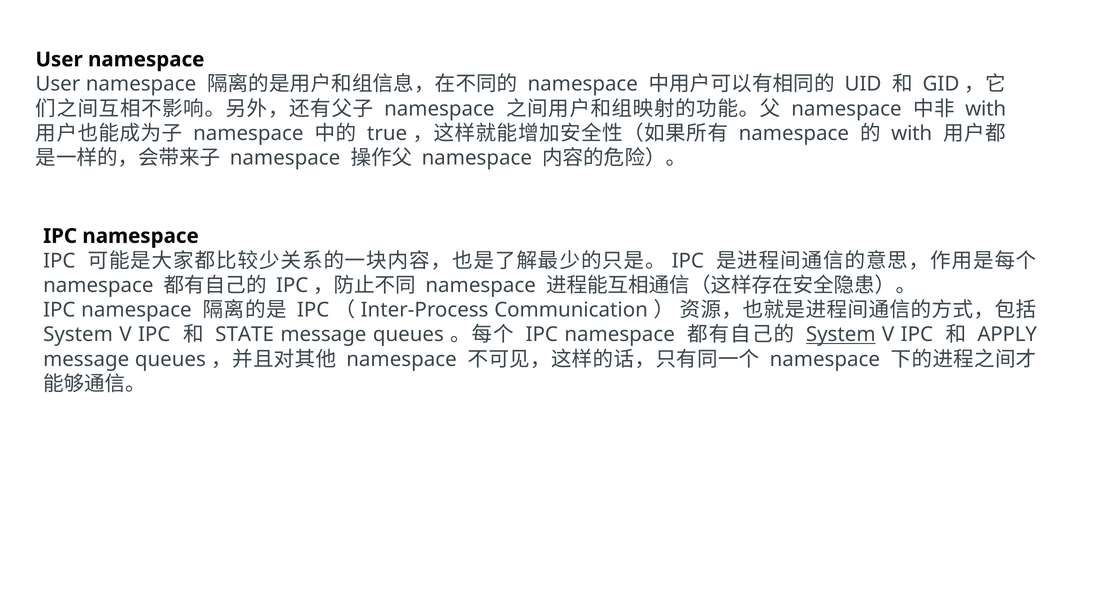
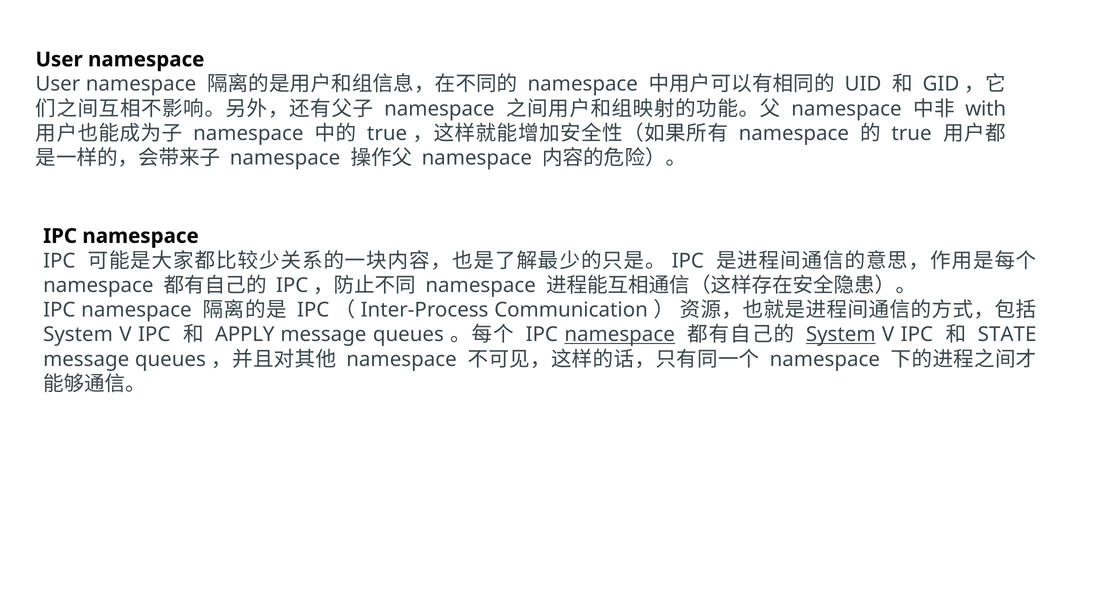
with at (912, 134): with -> true
STATE: STATE -> APPLY
namespace at (620, 335) underline: none -> present
APPLY: APPLY -> STATE
